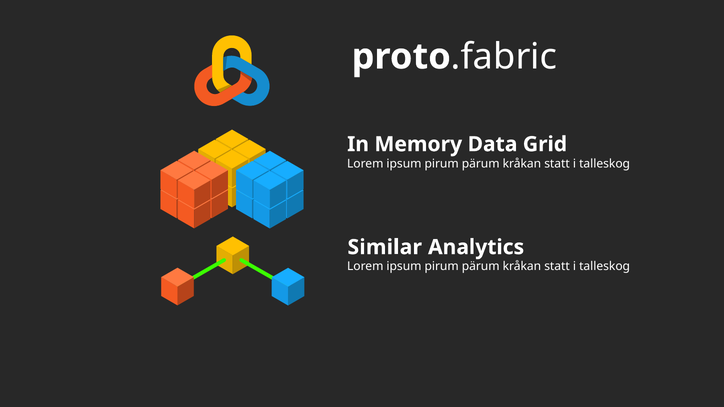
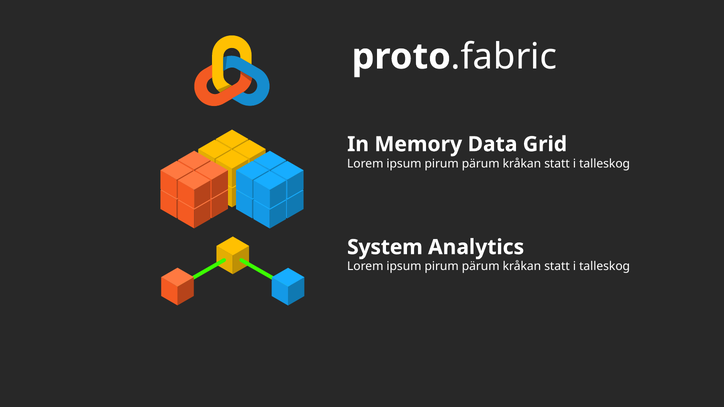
Similar: Similar -> System
